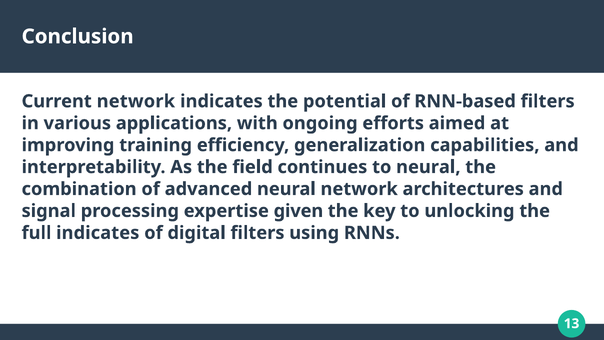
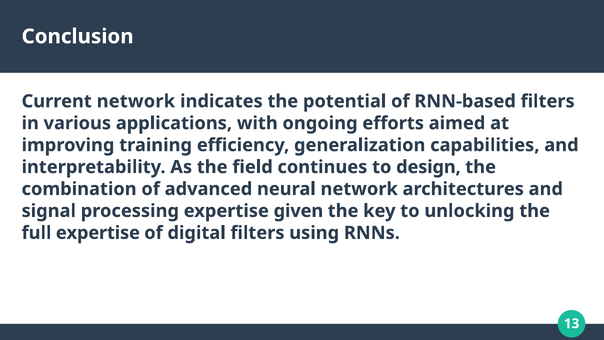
to neural: neural -> design
full indicates: indicates -> expertise
